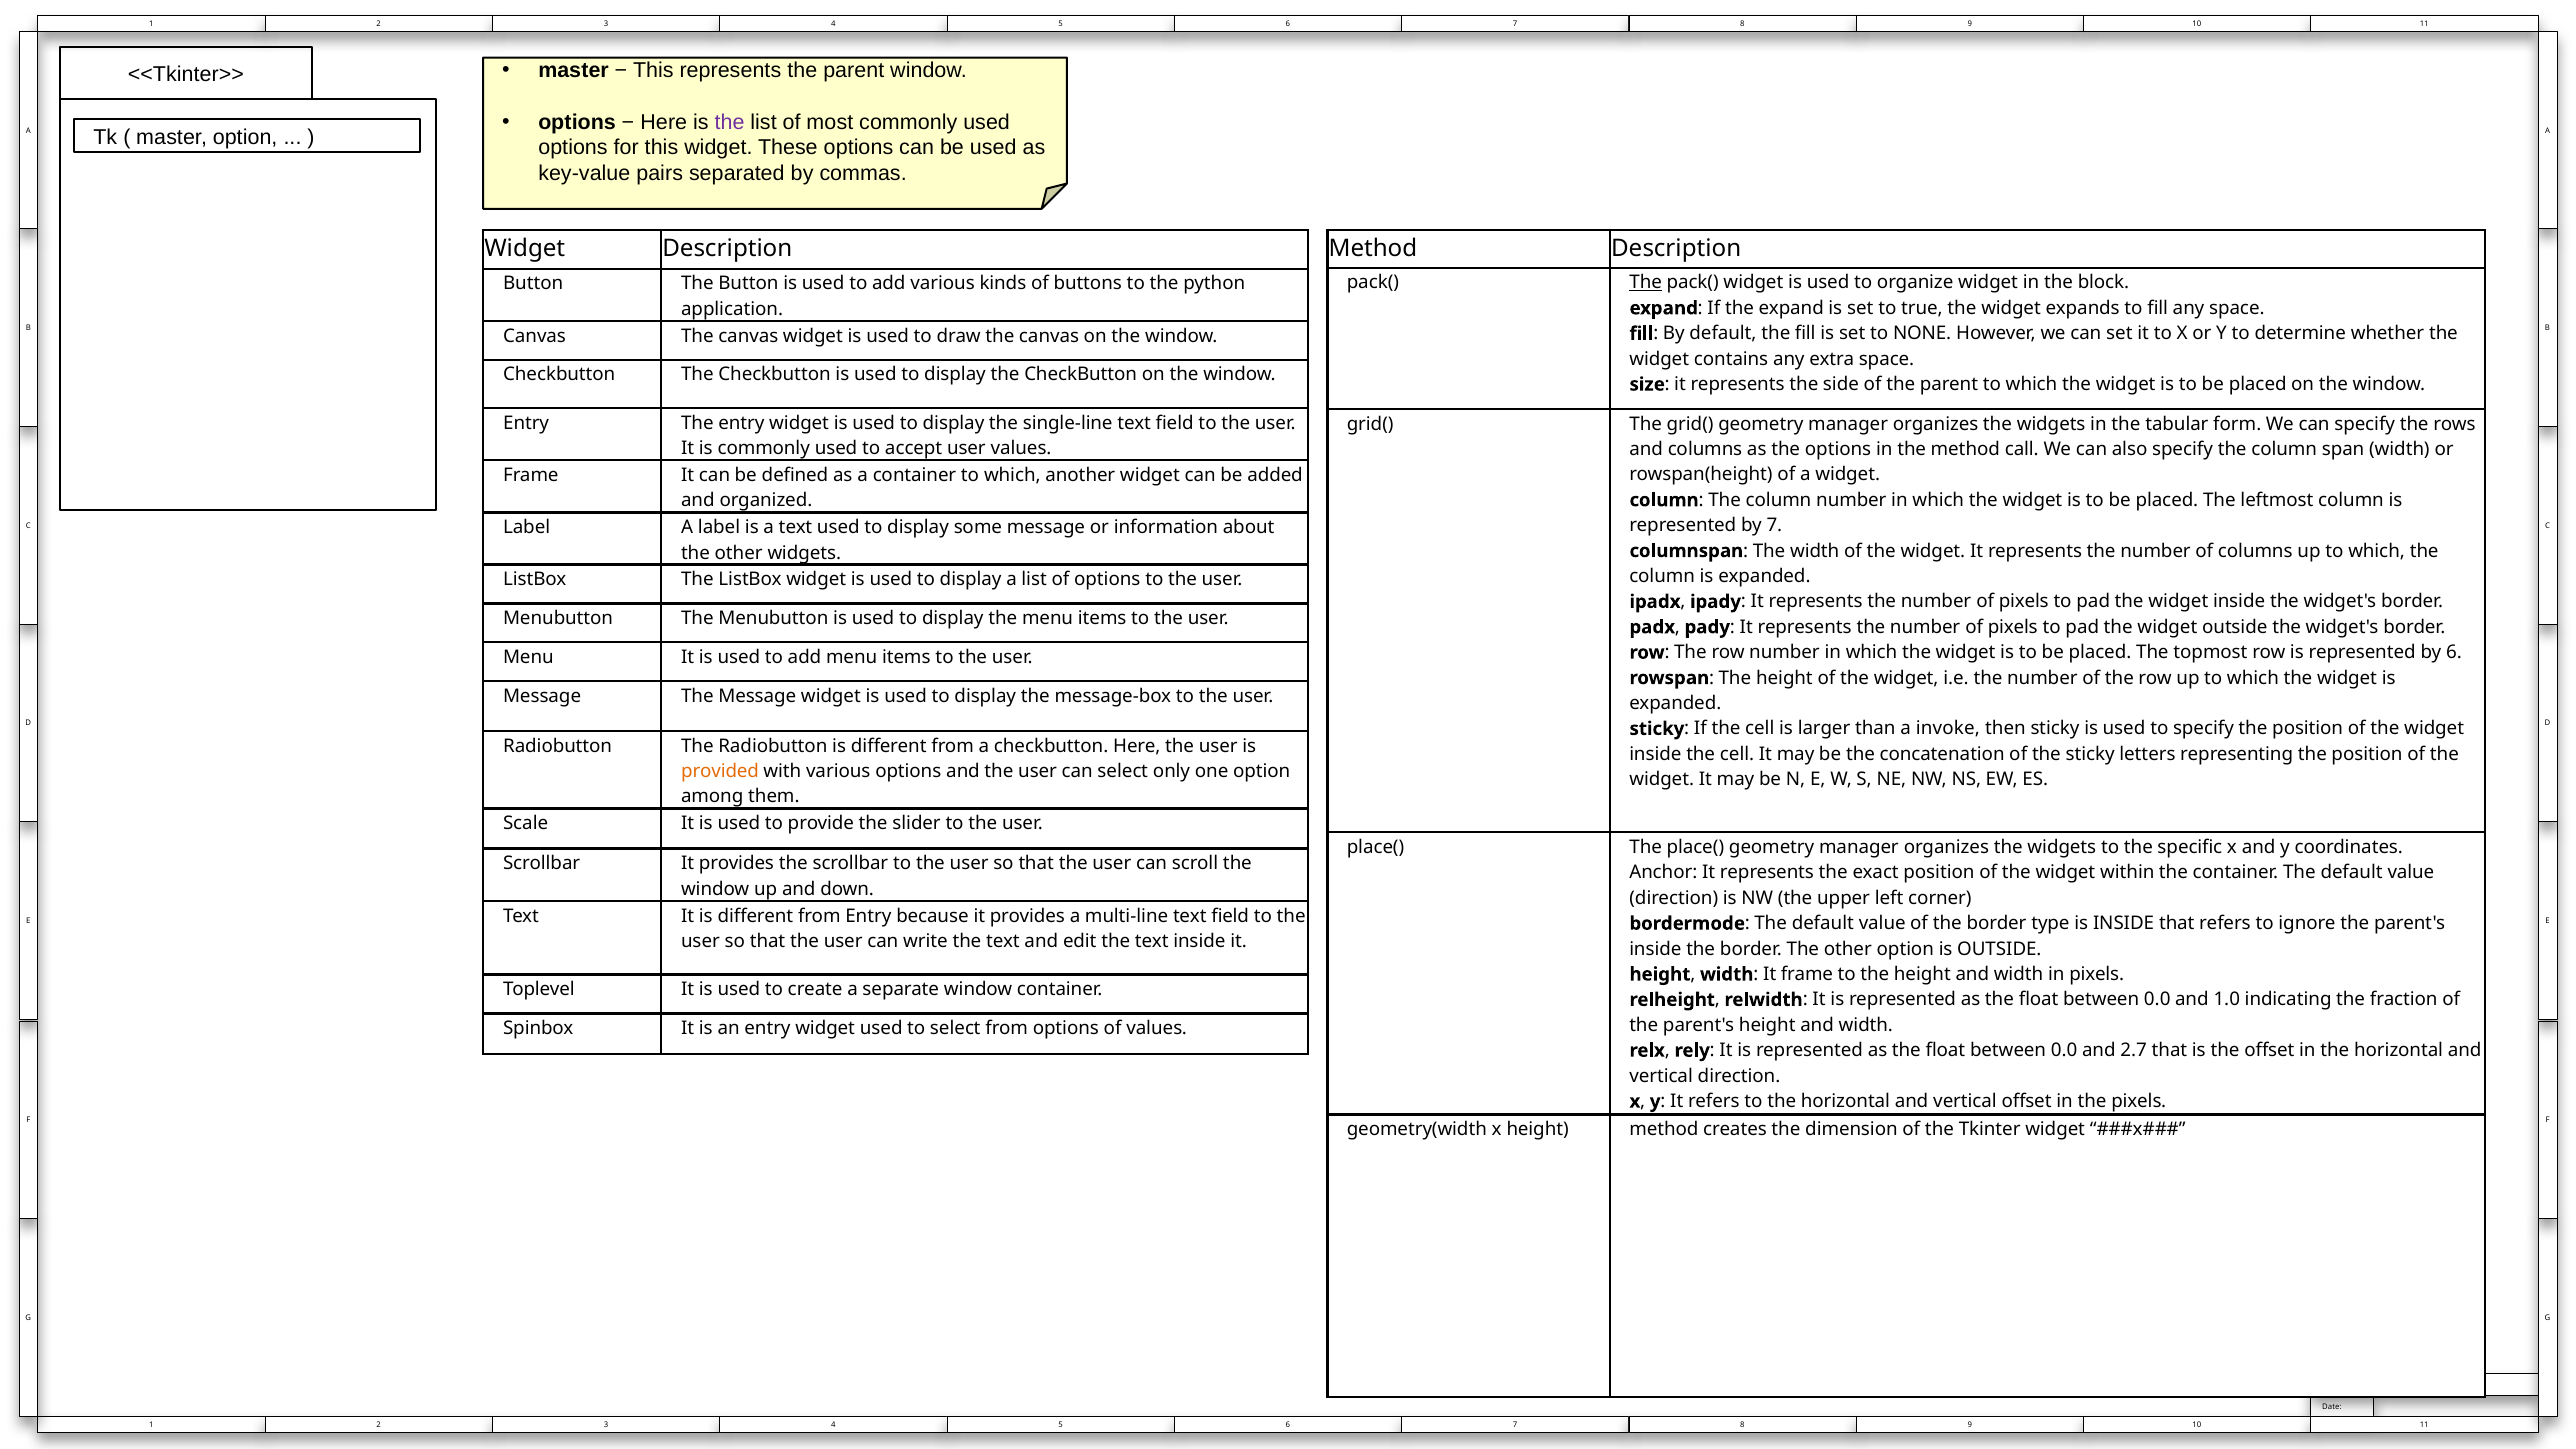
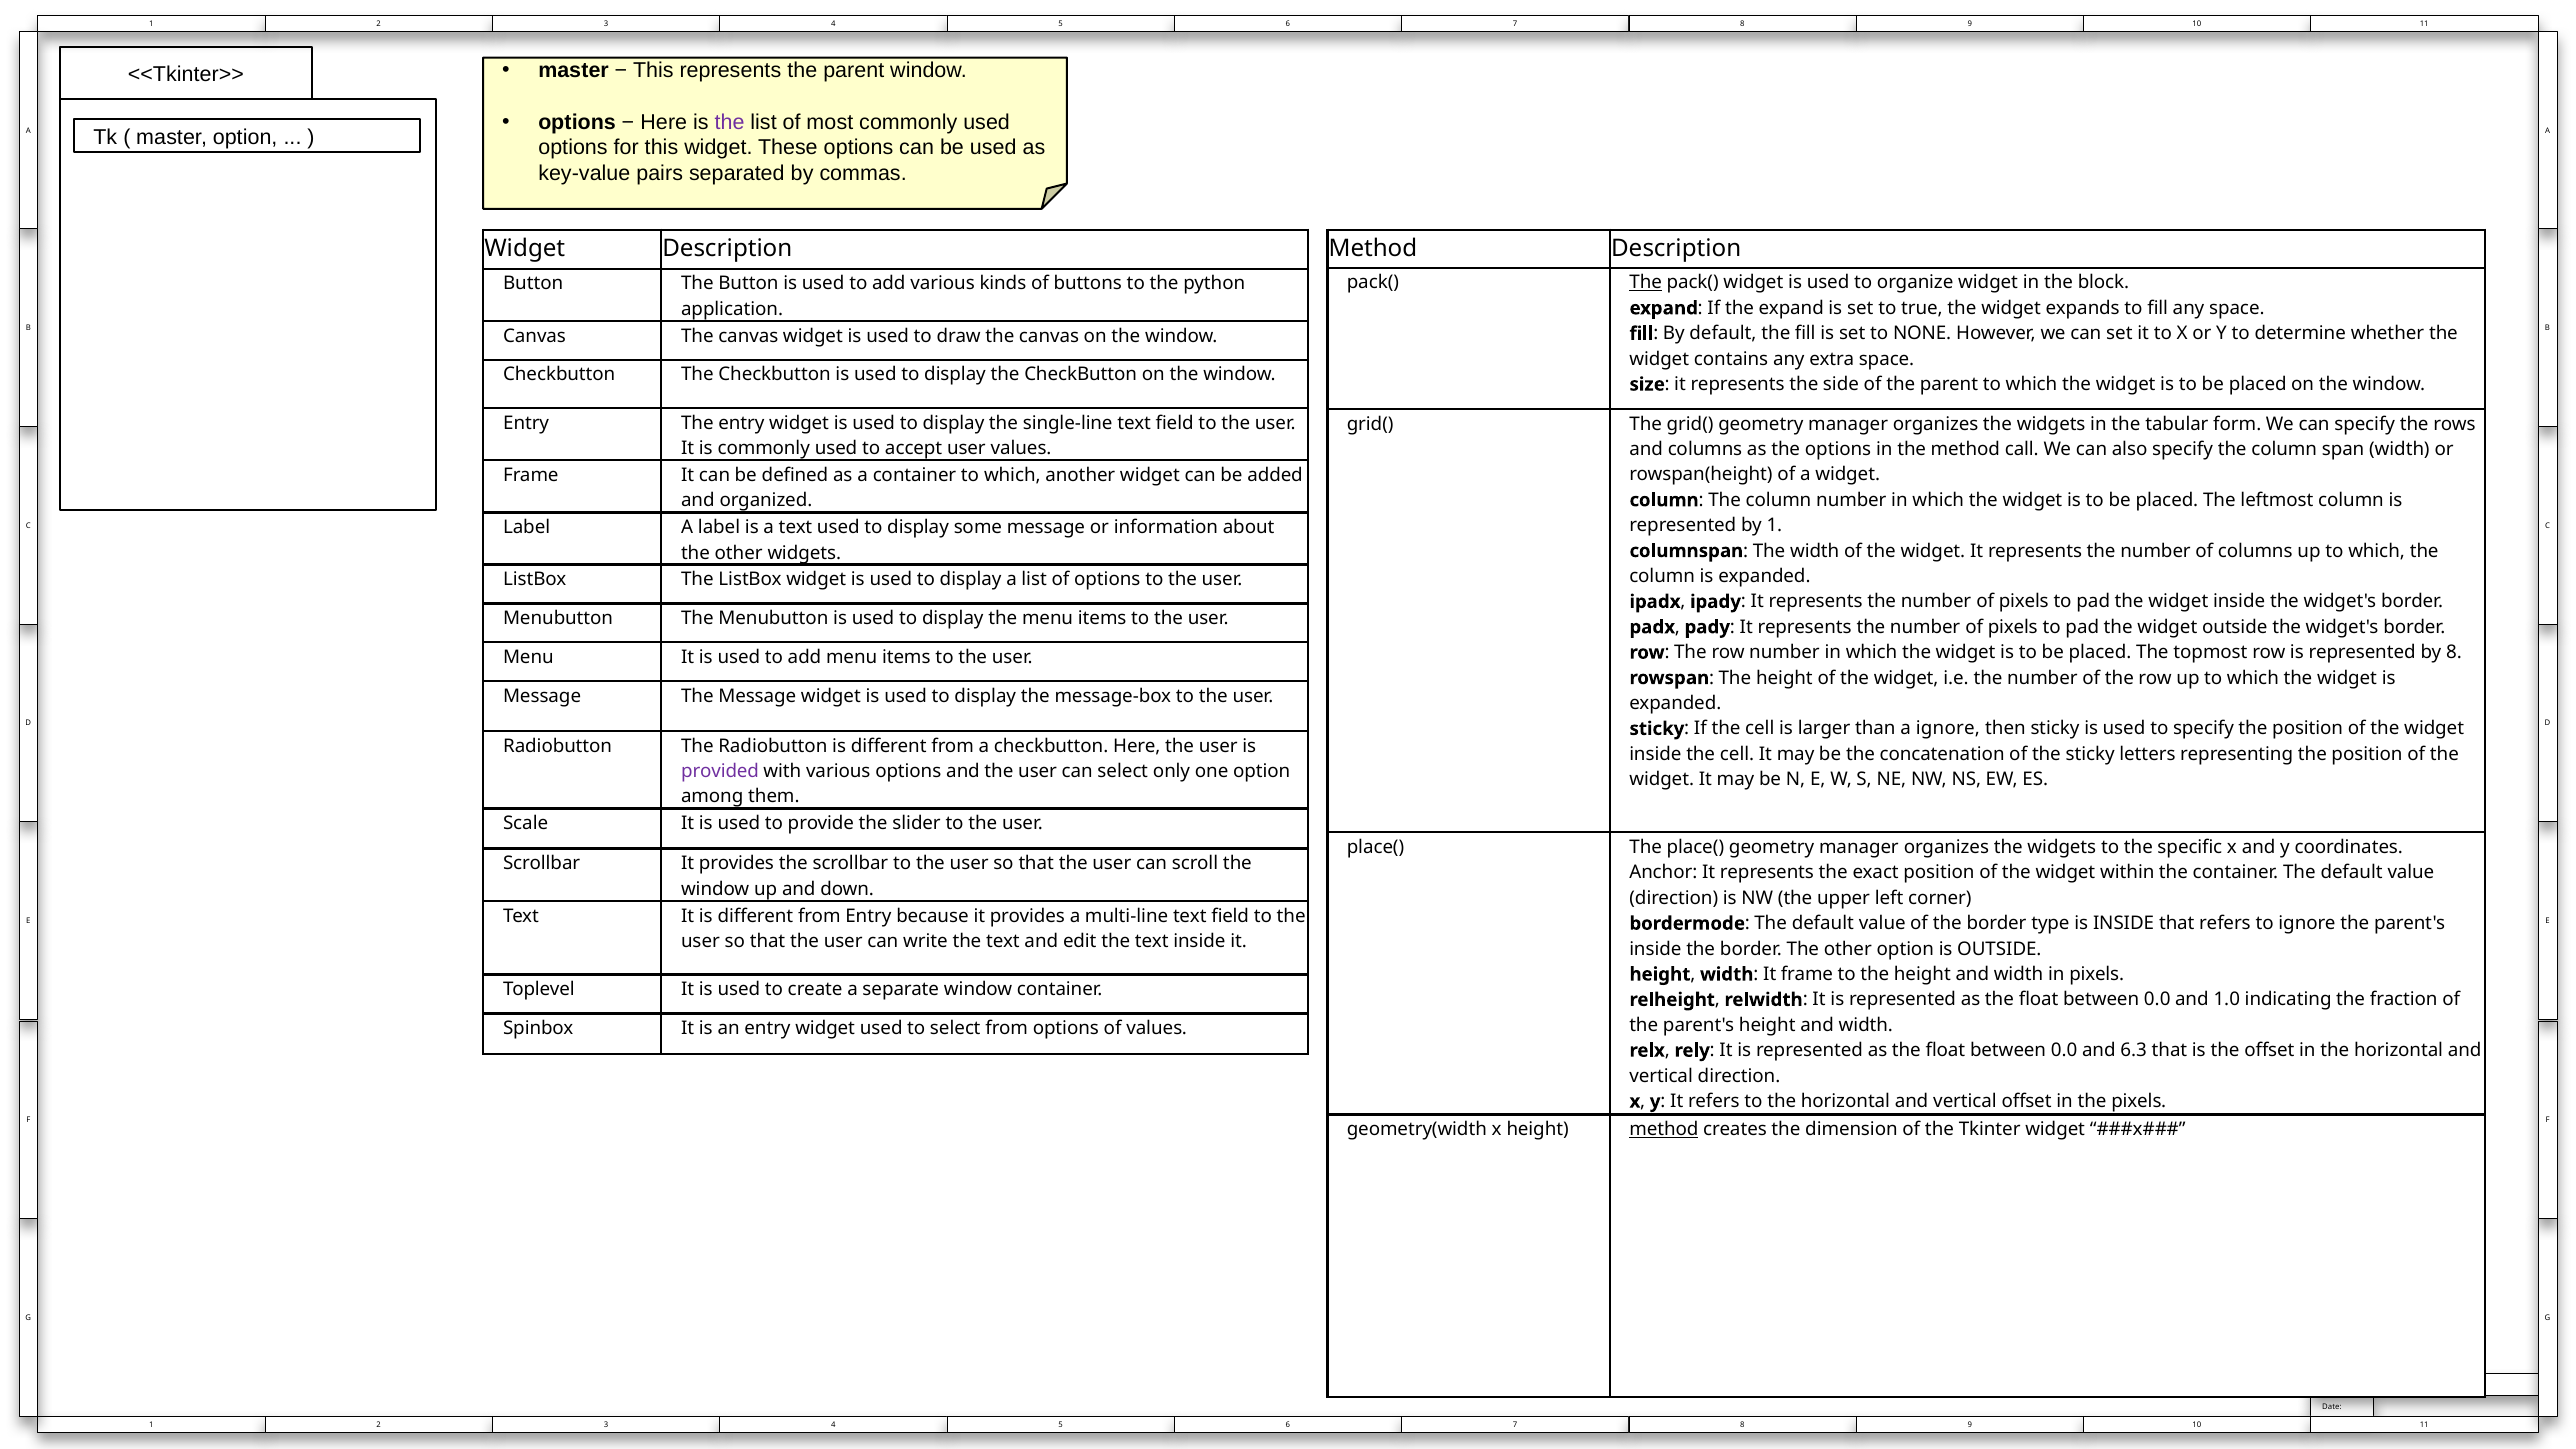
represented by 7: 7 -> 1
by 6: 6 -> 8
a invoke: invoke -> ignore
provided colour: orange -> purple
2.7: 2.7 -> 6.3
method at (1664, 1130) underline: none -> present
